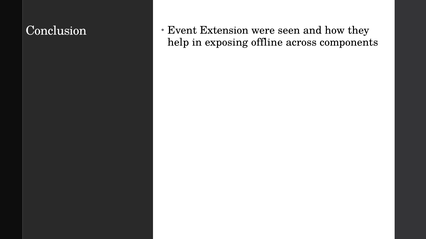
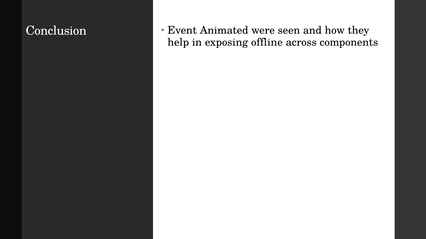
Extension: Extension -> Animated
